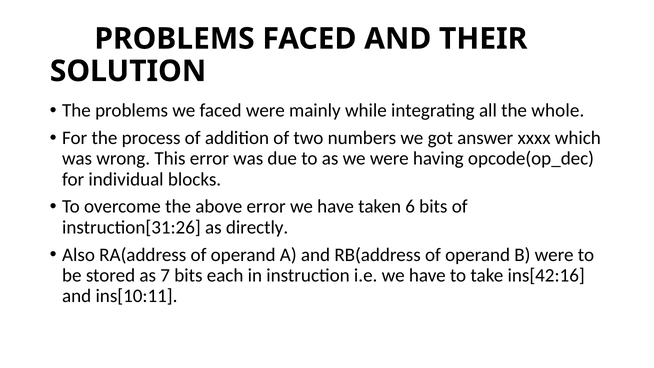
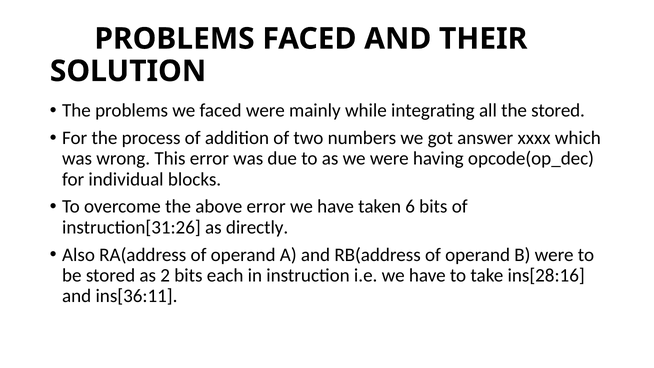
the whole: whole -> stored
7: 7 -> 2
ins[42:16: ins[42:16 -> ins[28:16
ins[10:11: ins[10:11 -> ins[36:11
